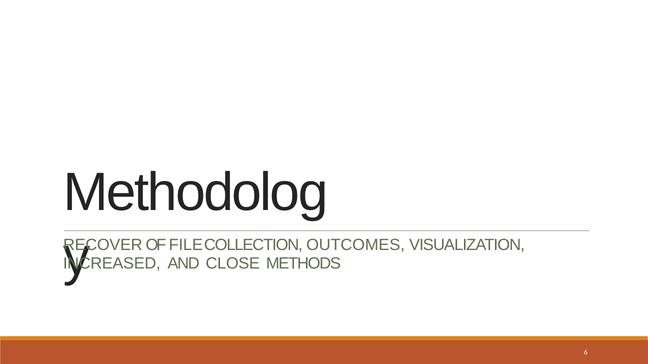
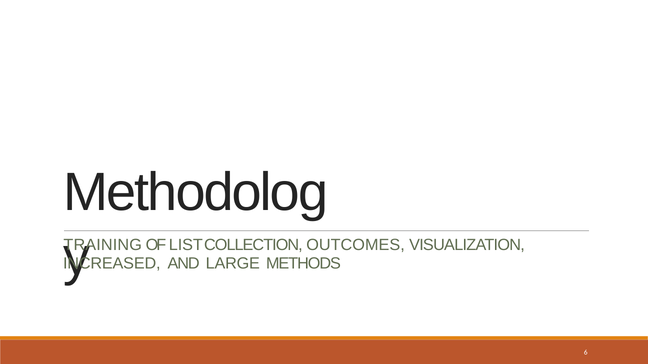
RECOVER: RECOVER -> TRAINING
FILE: FILE -> LIST
CLOSE: CLOSE -> LARGE
